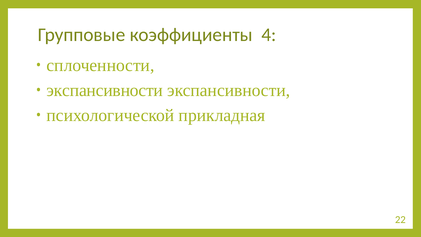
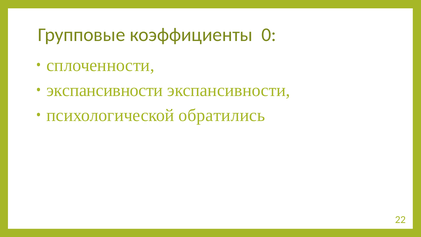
4: 4 -> 0
прикладная: прикладная -> обратились
